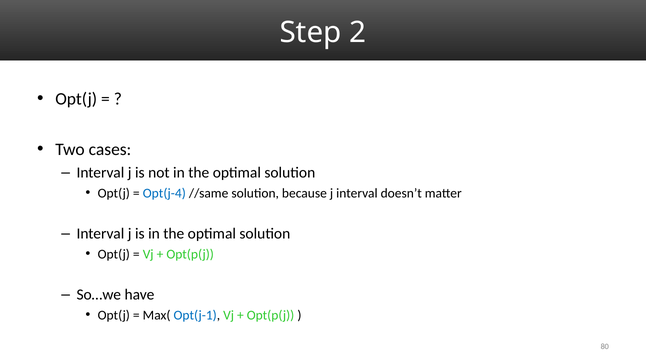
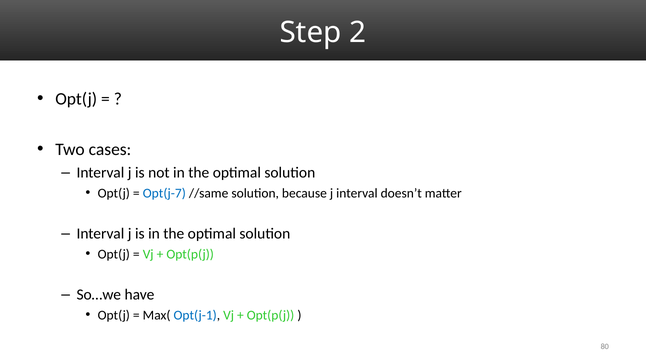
Opt(j-4: Opt(j-4 -> Opt(j-7
